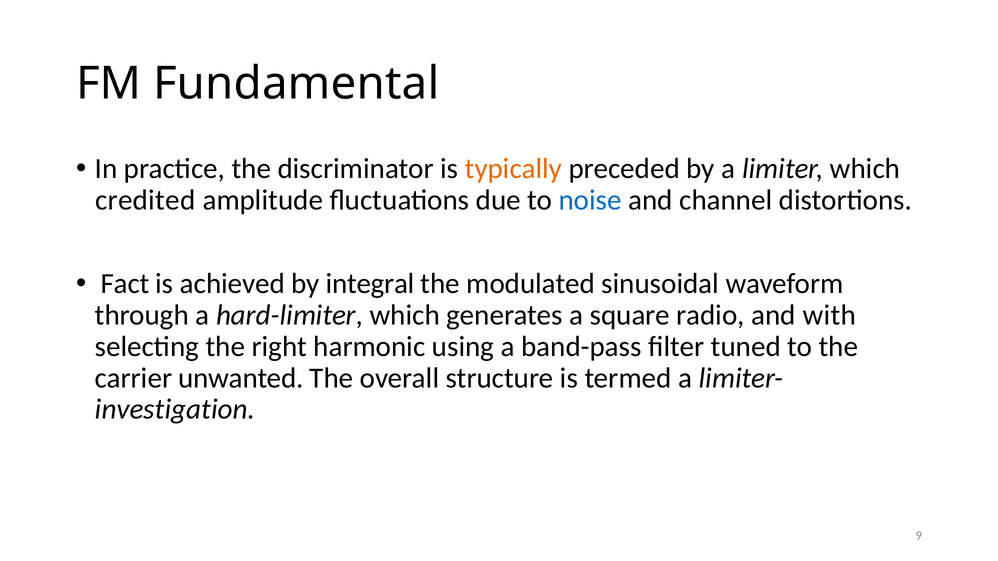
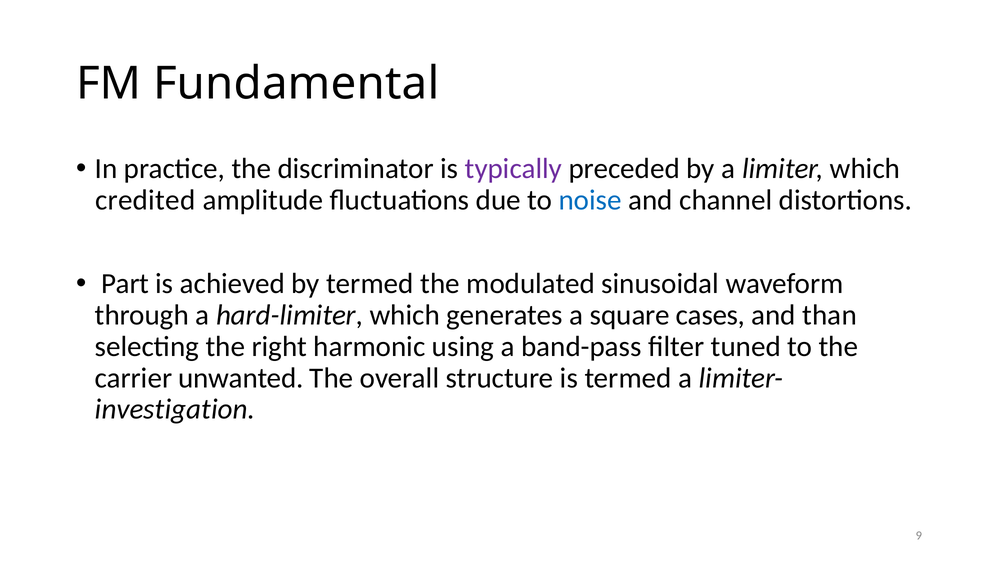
typically colour: orange -> purple
Fact: Fact -> Part
by integral: integral -> termed
radio: radio -> cases
with: with -> than
